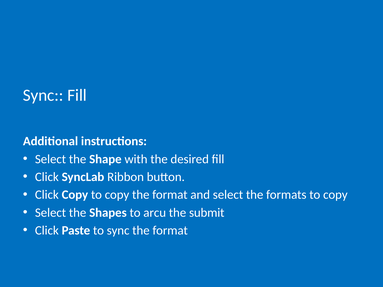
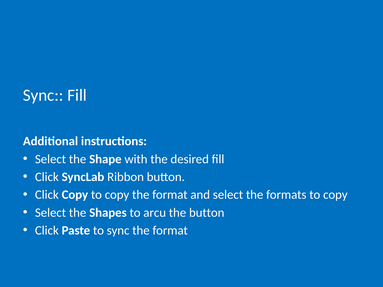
the submit: submit -> button
